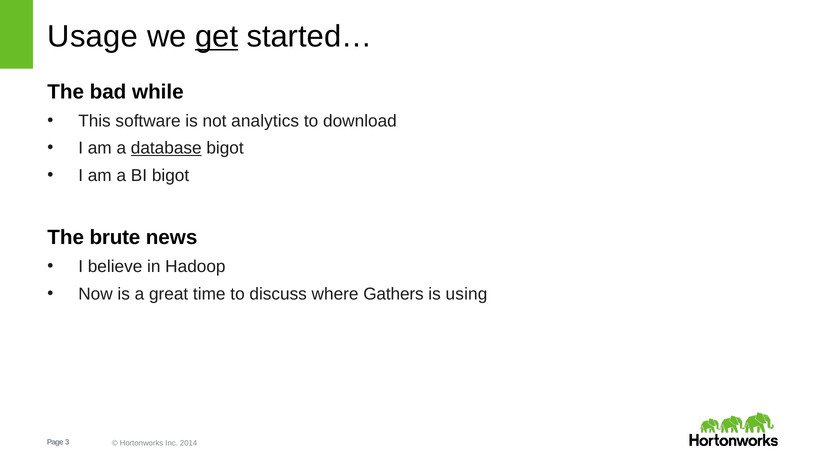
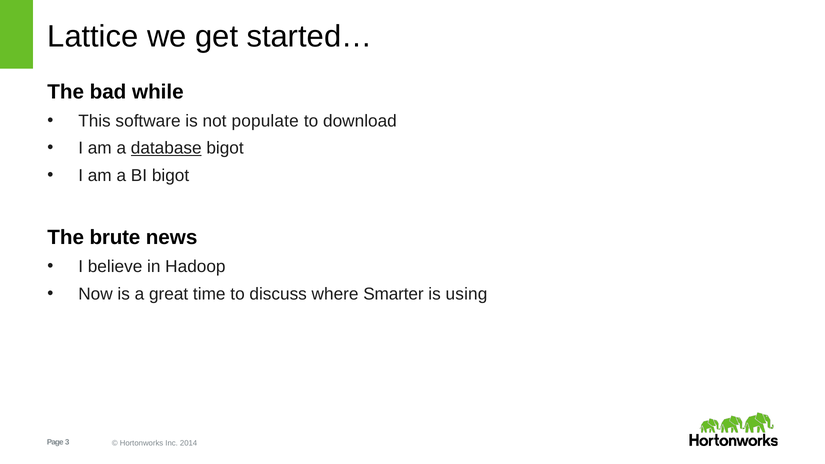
Usage: Usage -> Lattice
get underline: present -> none
analytics: analytics -> populate
Gathers: Gathers -> Smarter
